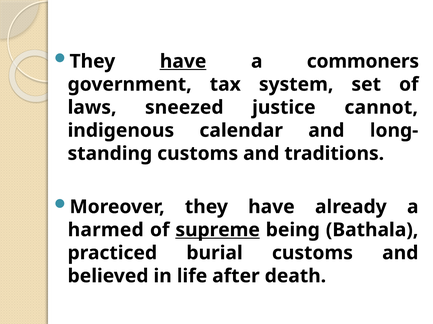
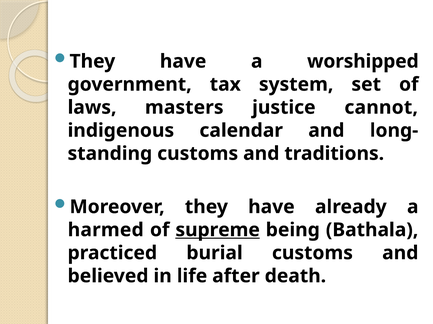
have at (183, 61) underline: present -> none
commoners: commoners -> worshipped
sneezed: sneezed -> masters
